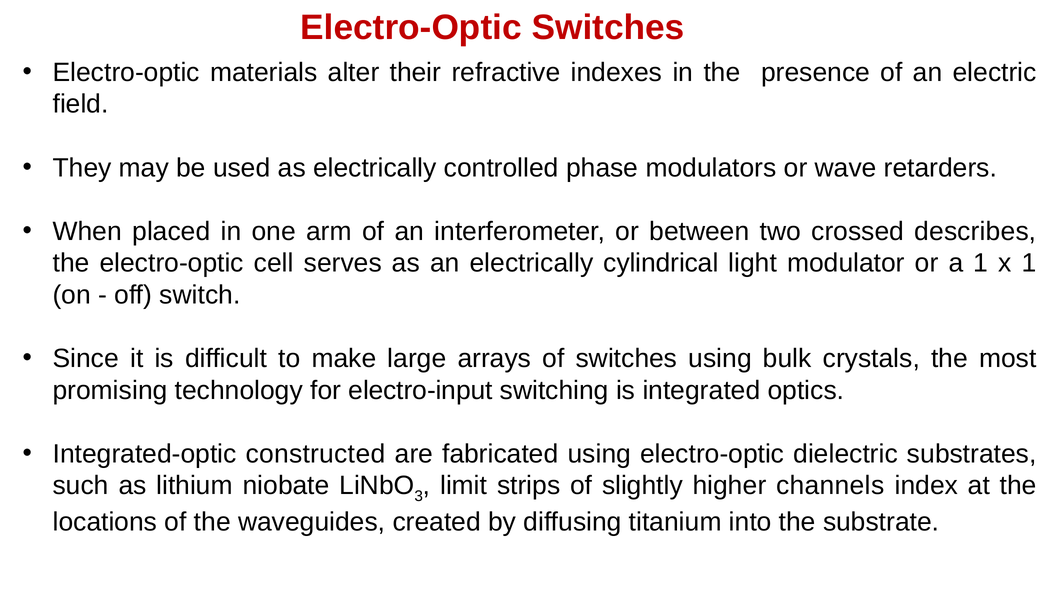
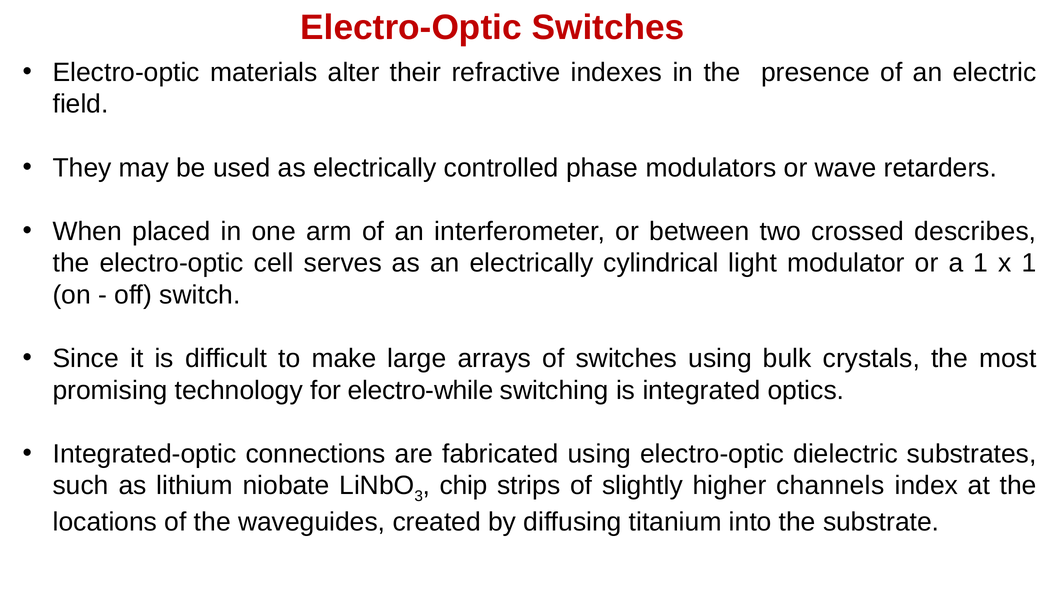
electro-input: electro-input -> electro-while
constructed: constructed -> connections
limit: limit -> chip
